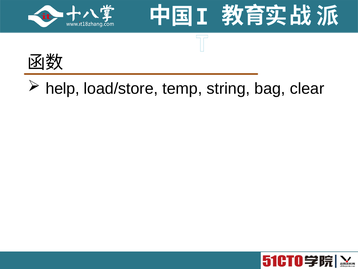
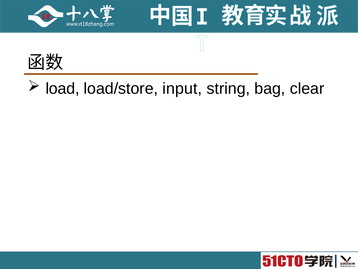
help: help -> load
temp: temp -> input
